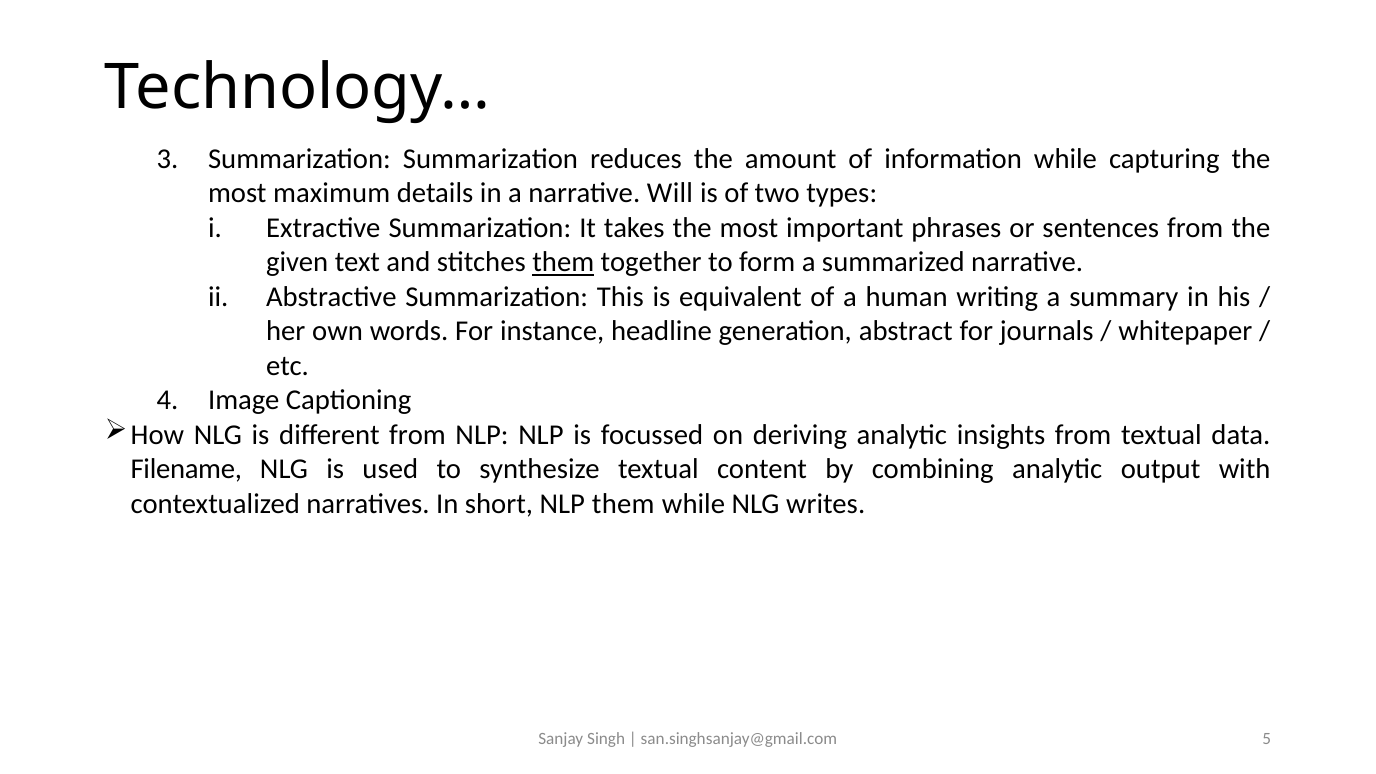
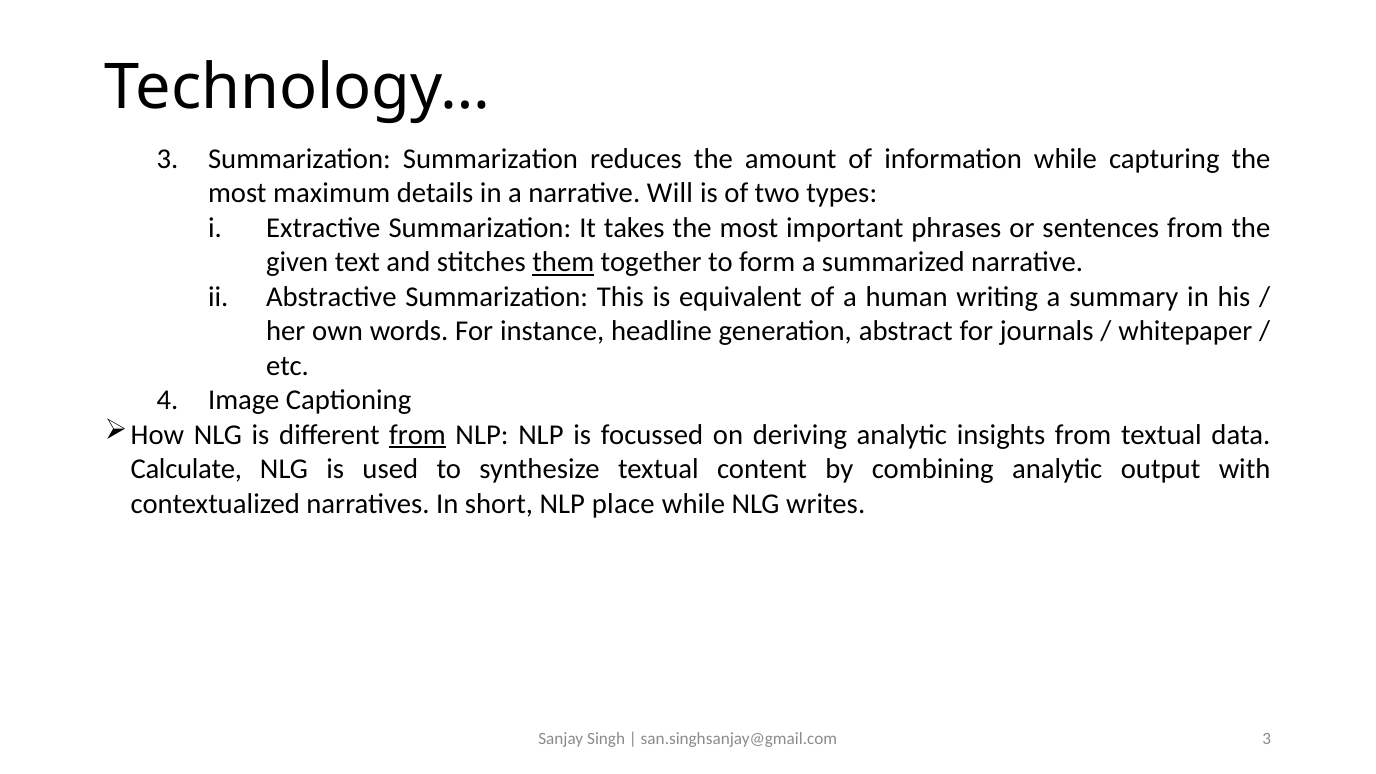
from at (417, 435) underline: none -> present
Filename: Filename -> Calculate
NLP them: them -> place
san.singhsanjay@gmail.com 5: 5 -> 3
